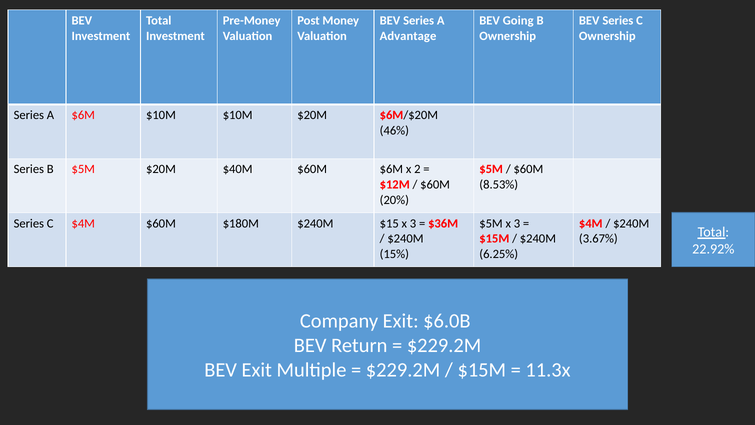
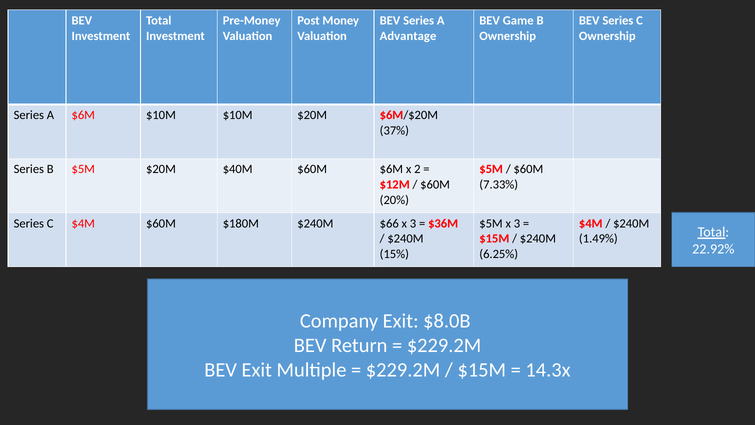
Going: Going -> Game
46%: 46% -> 37%
8.53%: 8.53% -> 7.33%
$15: $15 -> $66
3.67%: 3.67% -> 1.49%
$6.0B: $6.0B -> $8.0B
11.3x: 11.3x -> 14.3x
